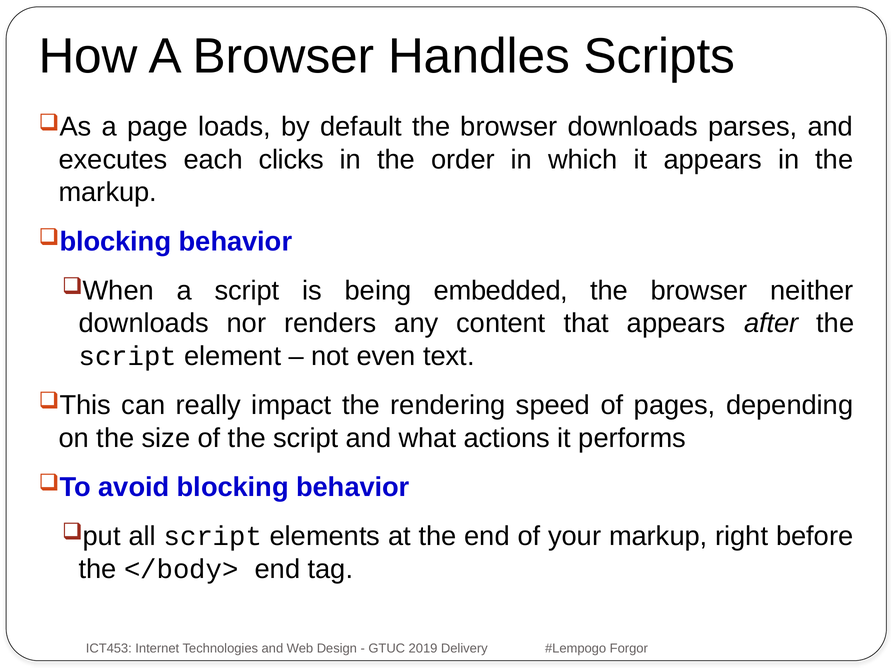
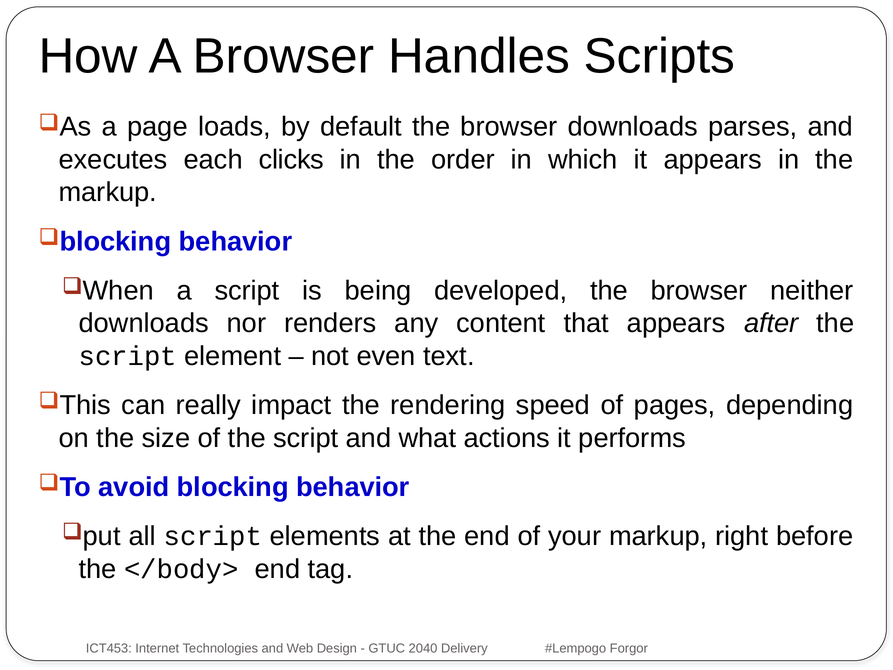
embedded: embedded -> developed
2019: 2019 -> 2040
